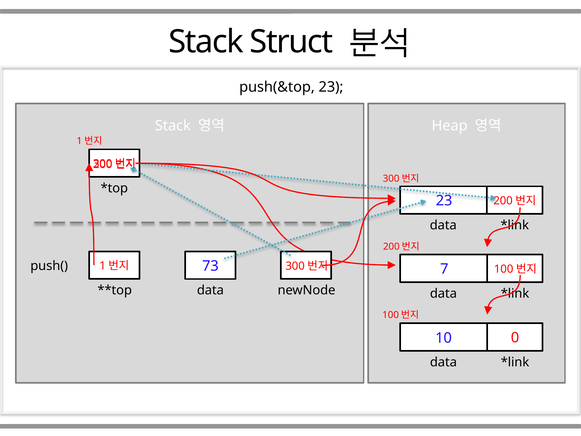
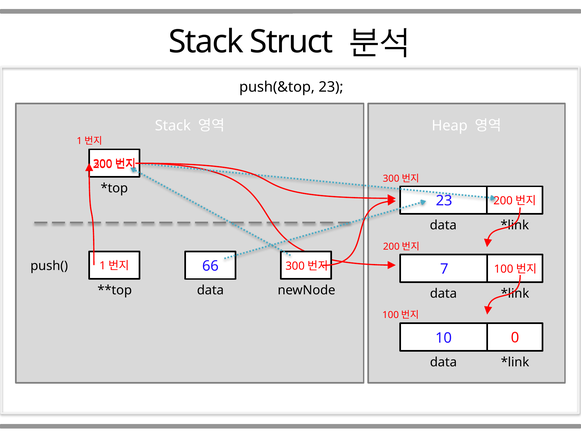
73: 73 -> 66
